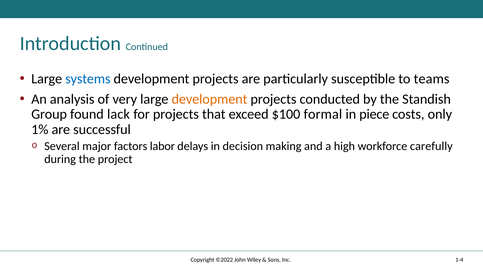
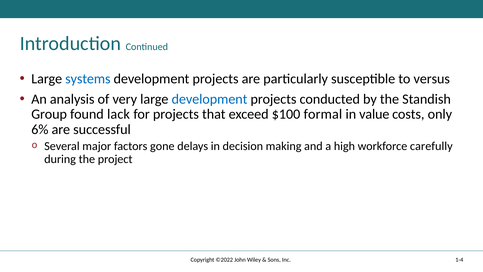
teams: teams -> versus
development at (209, 99) colour: orange -> blue
piece: piece -> value
1%: 1% -> 6%
labor: labor -> gone
